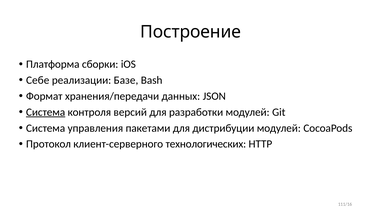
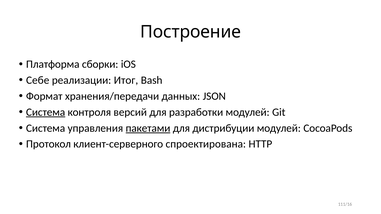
Базе: Базе -> Итог
пакетами underline: none -> present
технологических: технологических -> спроектирована
